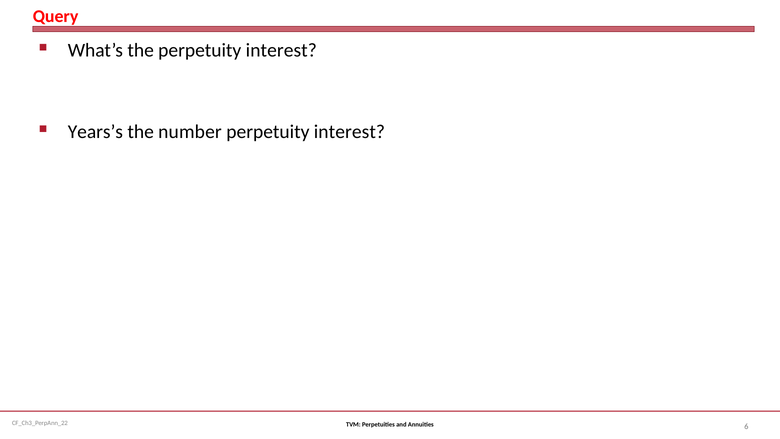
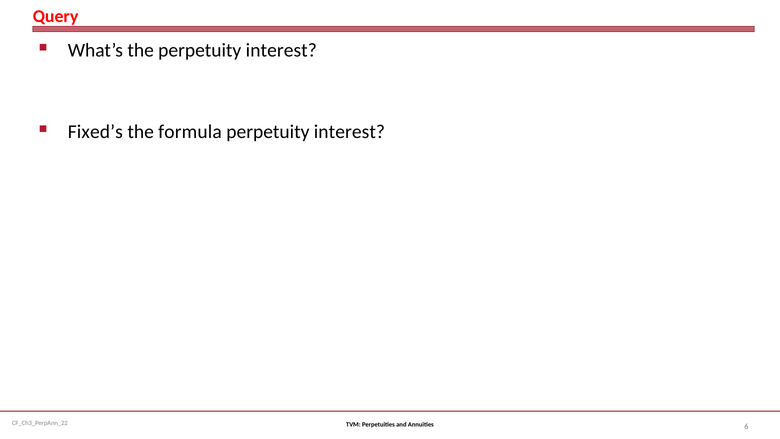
Years’s: Years’s -> Fixed’s
number: number -> formula
